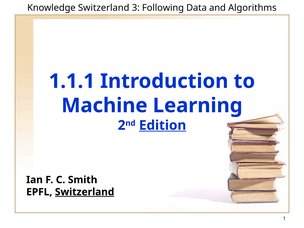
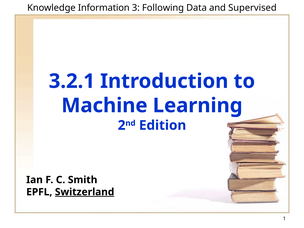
Knowledge Switzerland: Switzerland -> Information
Algorithms: Algorithms -> Supervised
1.1.1: 1.1.1 -> 3.2.1
Edition underline: present -> none
